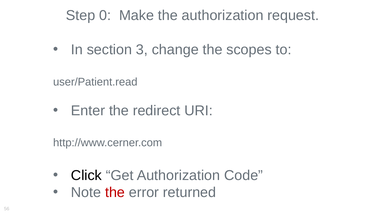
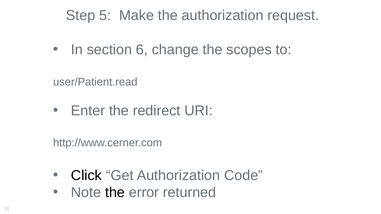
0: 0 -> 5
3: 3 -> 6
the at (115, 193) colour: red -> black
